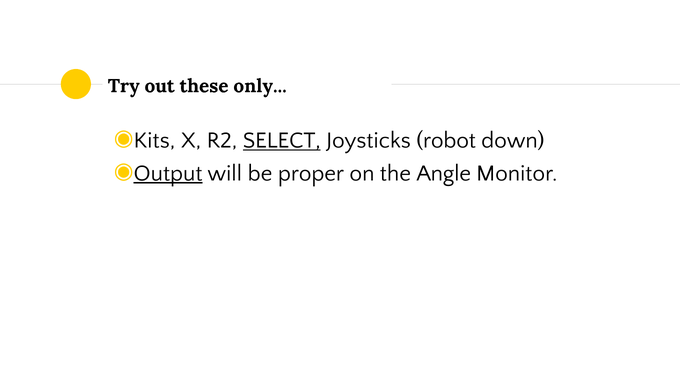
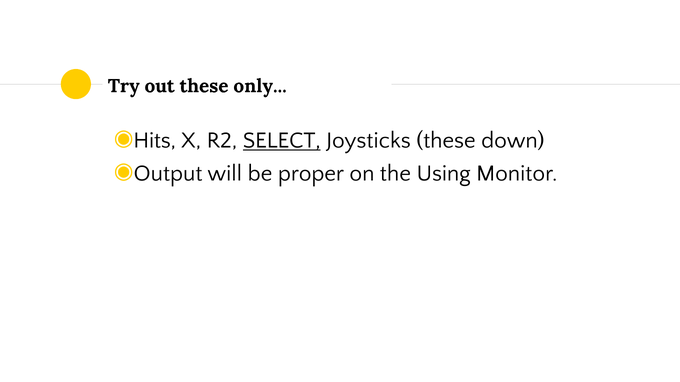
Kits: Kits -> Hits
Joysticks robot: robot -> these
Output underline: present -> none
Angle: Angle -> Using
